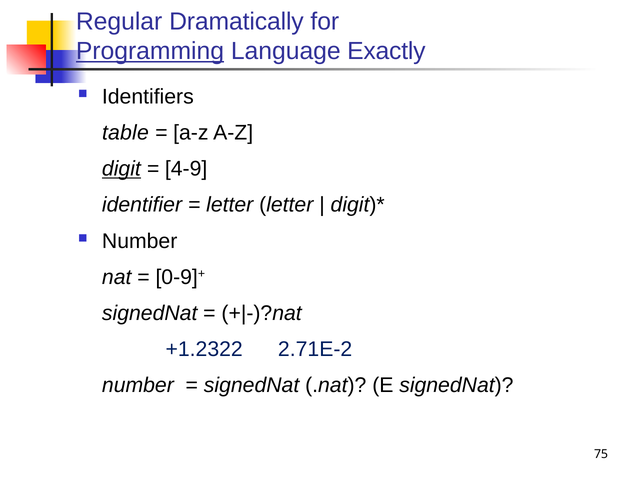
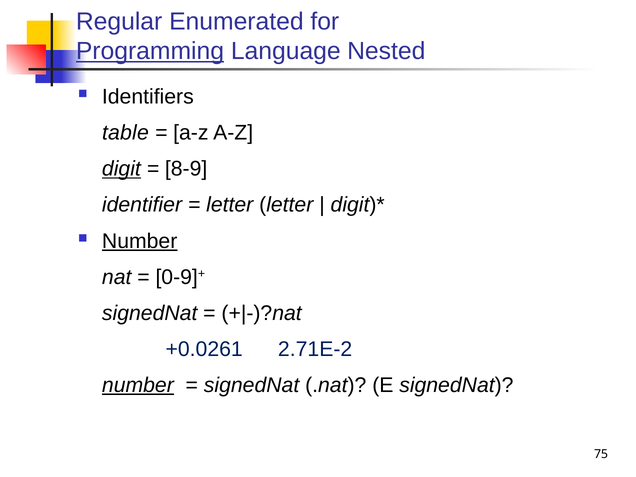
Dramatically: Dramatically -> Enumerated
Exactly: Exactly -> Nested
4-9: 4-9 -> 8-9
Number at (140, 241) underline: none -> present
+1.2322: +1.2322 -> +0.0261
number at (138, 385) underline: none -> present
